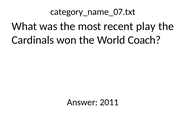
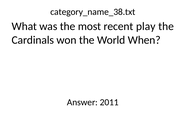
category_name_07.txt: category_name_07.txt -> category_name_38.txt
Coach: Coach -> When
